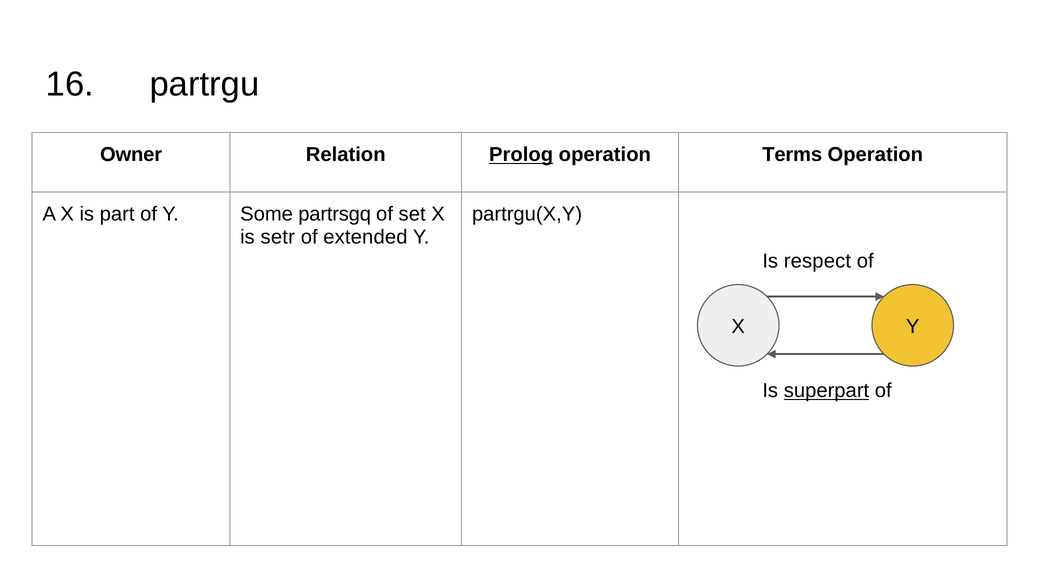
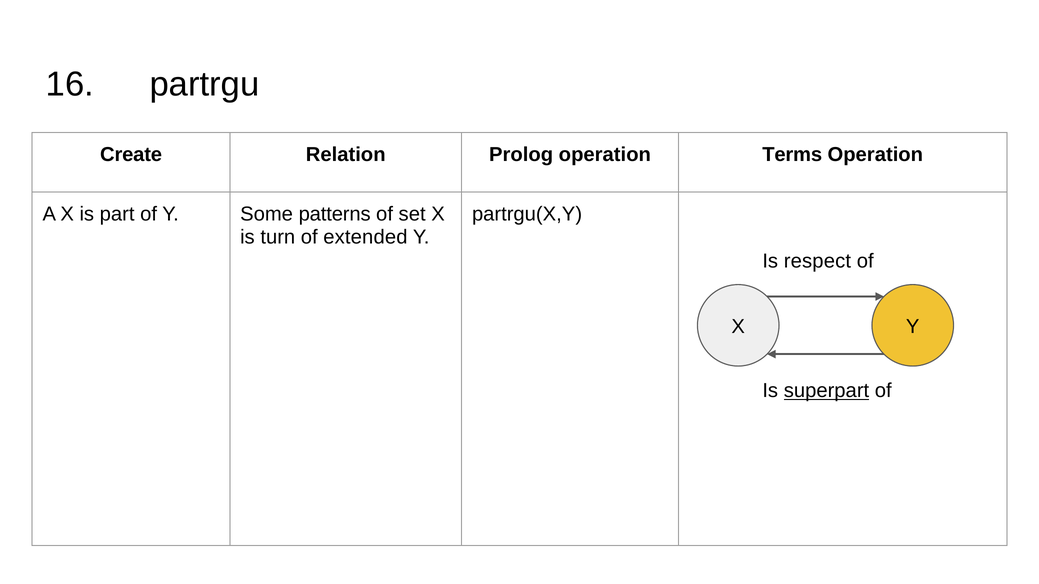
Owner: Owner -> Create
Prolog underline: present -> none
partrsgq: partrsgq -> patterns
setr: setr -> turn
